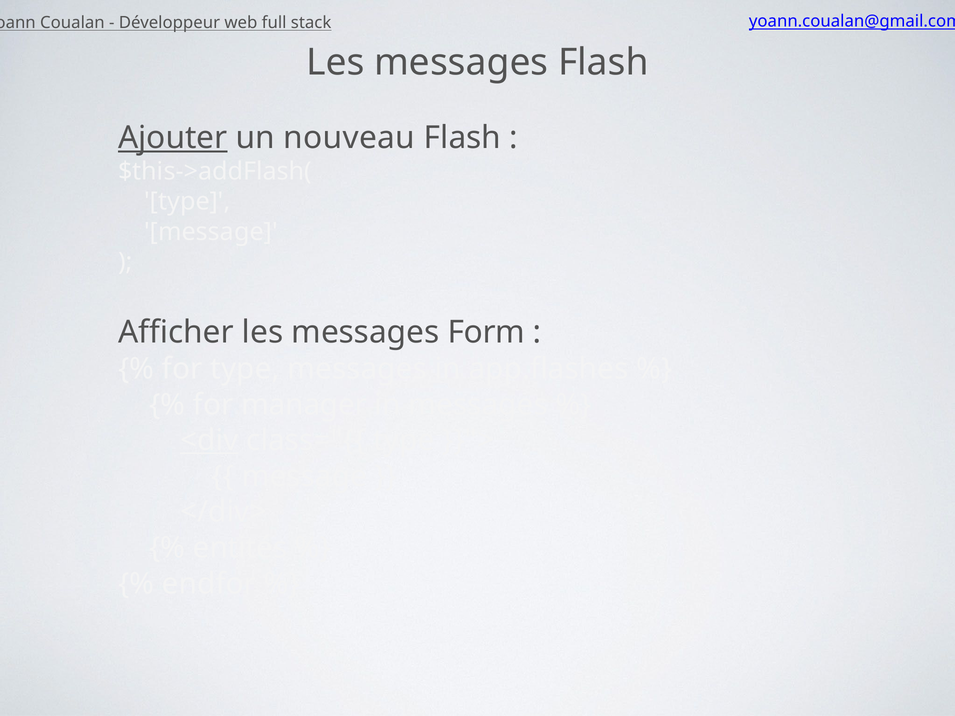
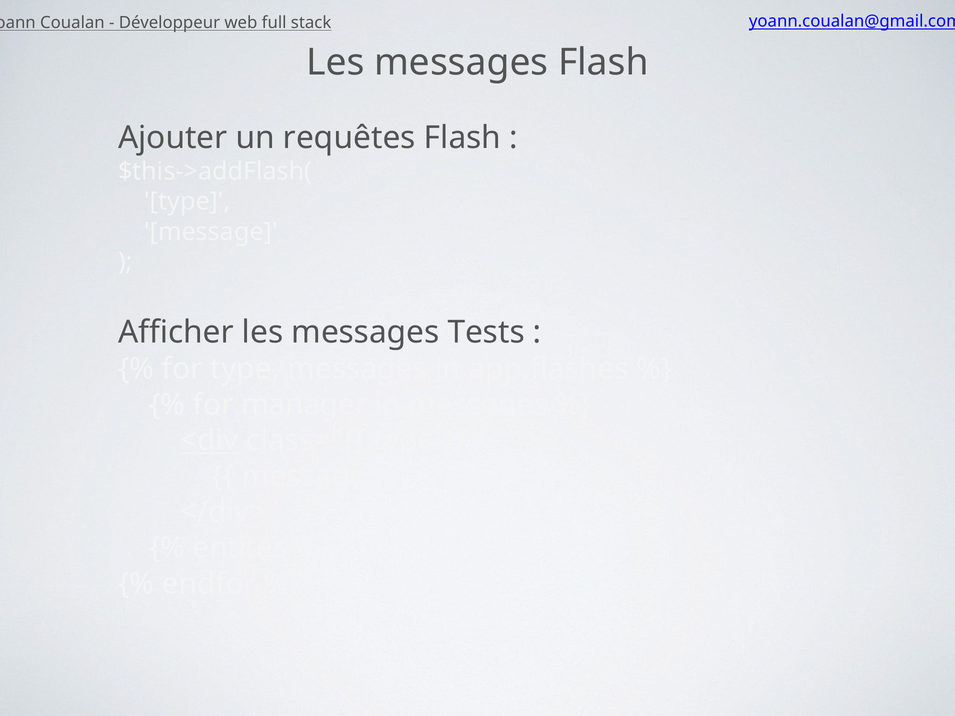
Ajouter underline: present -> none
nouveau: nouveau -> requêtes
Form: Form -> Tests
